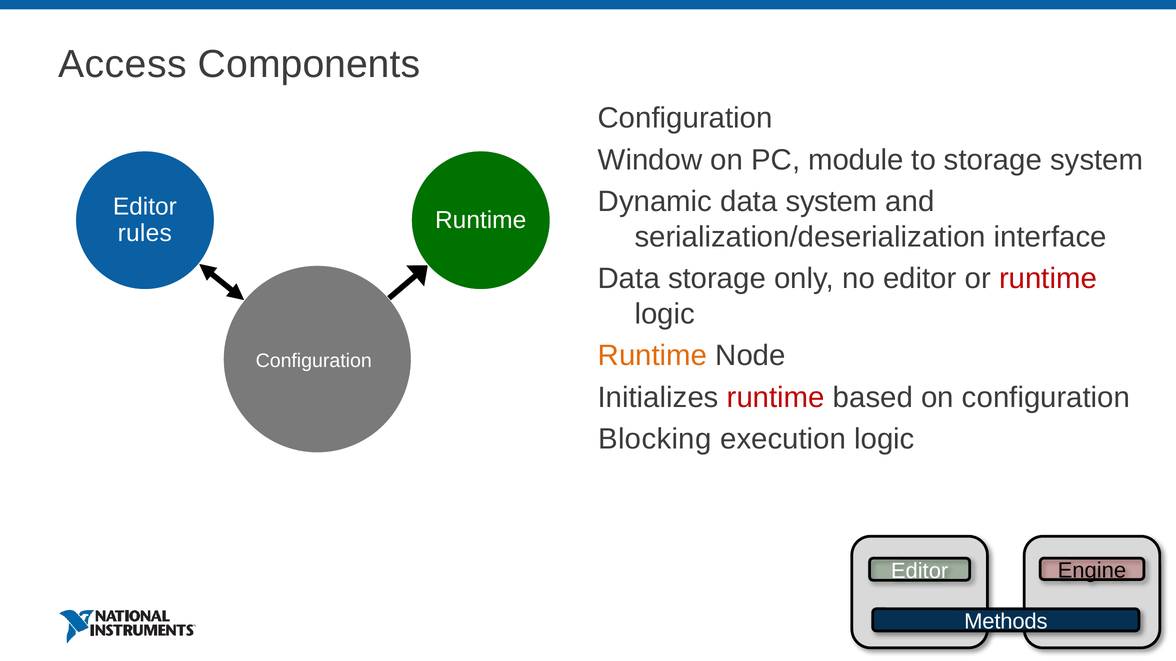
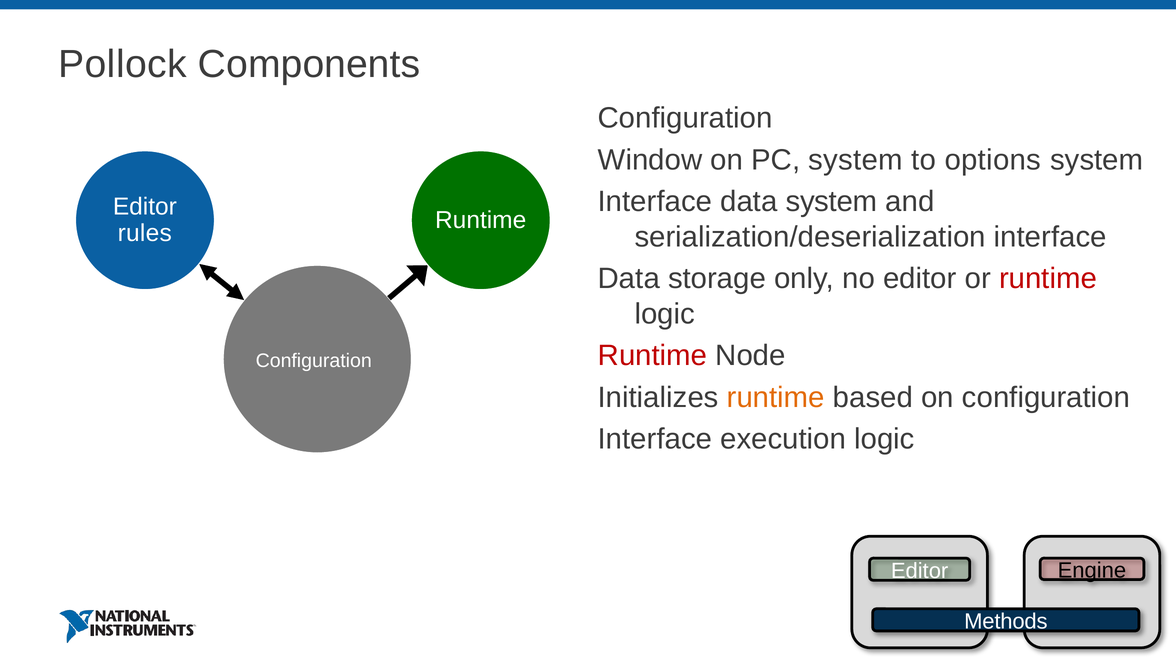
Access: Access -> Pollock
PC module: module -> system
to storage: storage -> options
Dynamic at (655, 202): Dynamic -> Interface
Runtime at (653, 356) colour: orange -> red
runtime at (776, 398) colour: red -> orange
Blocking at (655, 440): Blocking -> Interface
